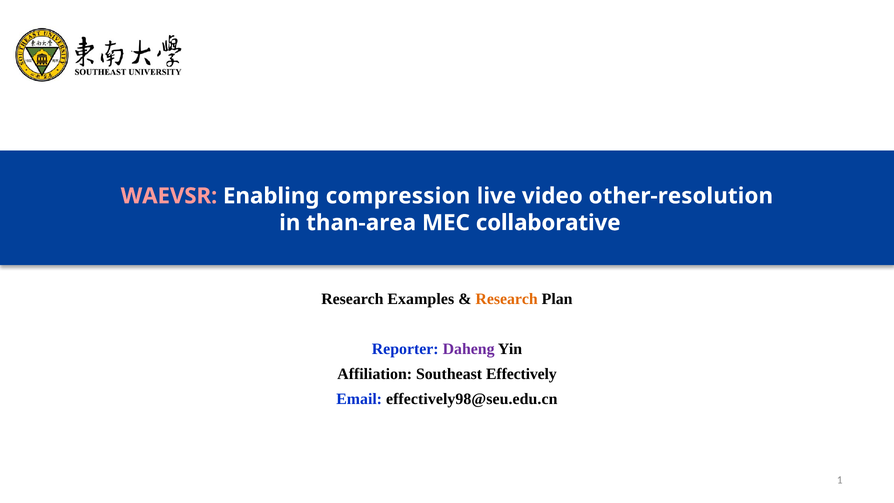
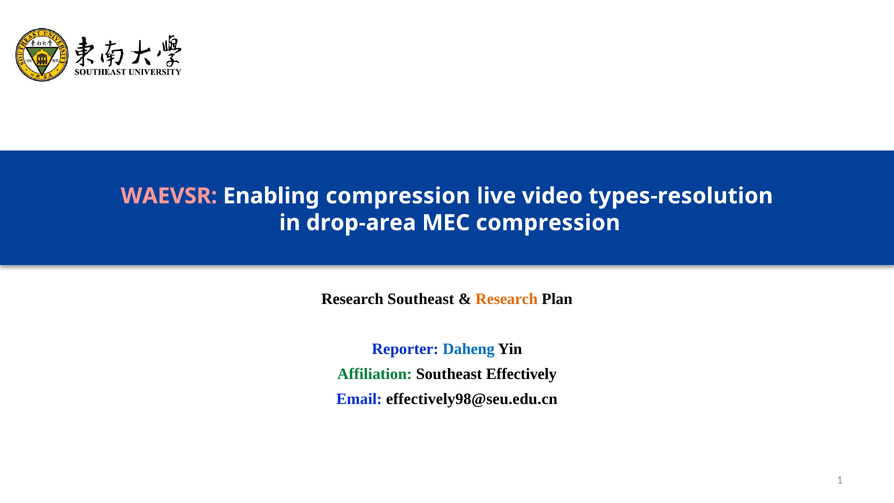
other-resolution: other-resolution -> types-resolution
than-area: than-area -> drop-area
MEC collaborative: collaborative -> compression
Research Examples: Examples -> Southeast
Daheng colour: purple -> blue
Affiliation colour: black -> green
